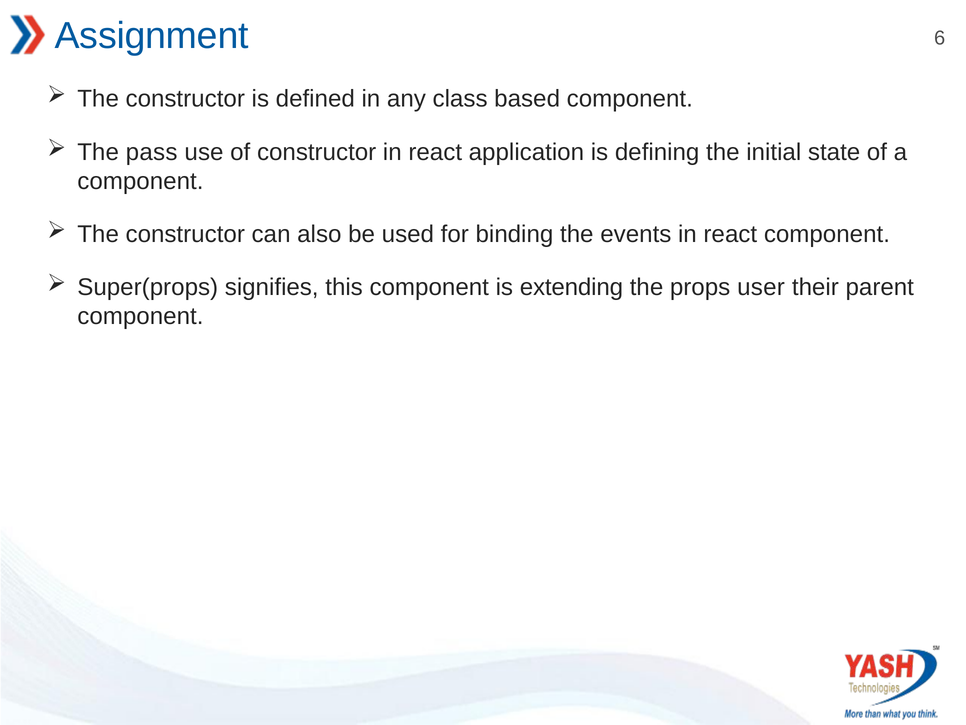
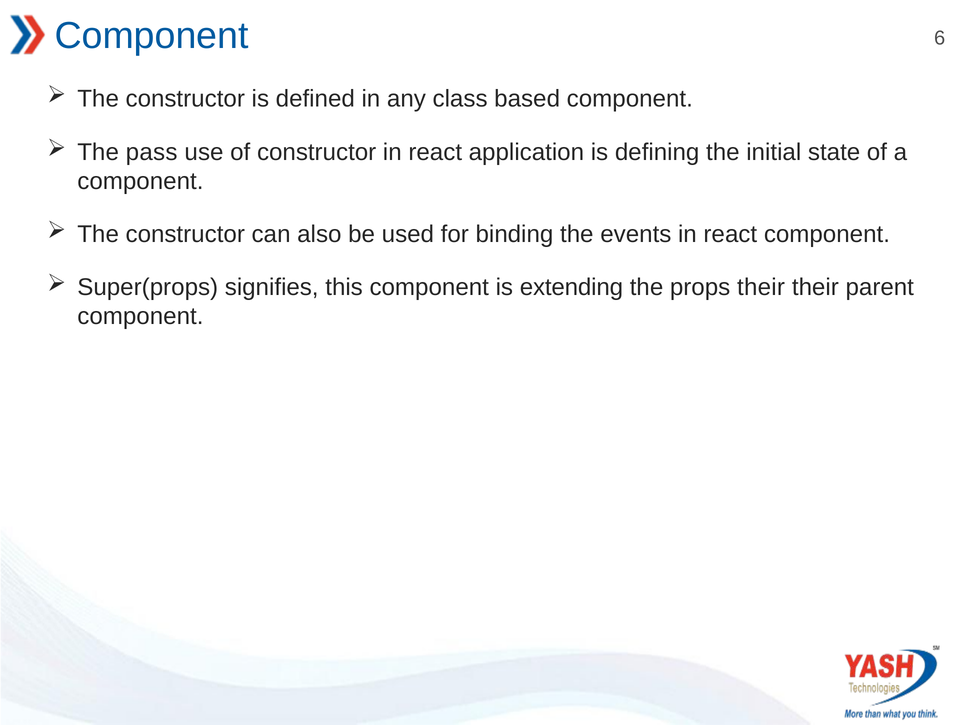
Assignment at (152, 36): Assignment -> Component
props user: user -> their
